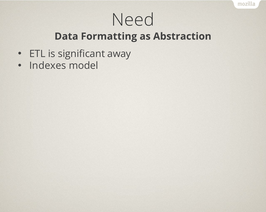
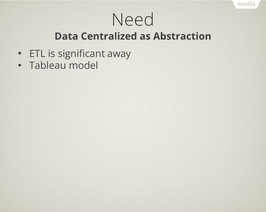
Formatting: Formatting -> Centralized
Indexes: Indexes -> Tableau
